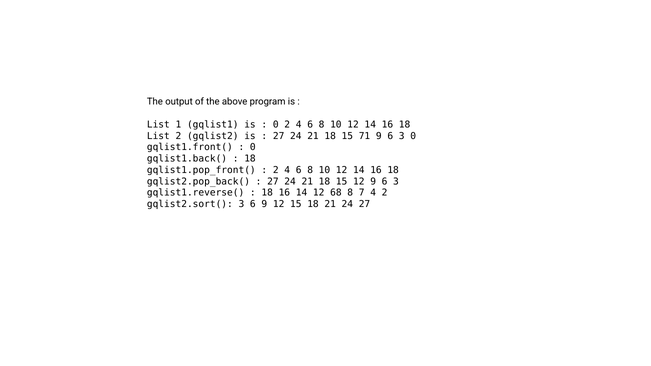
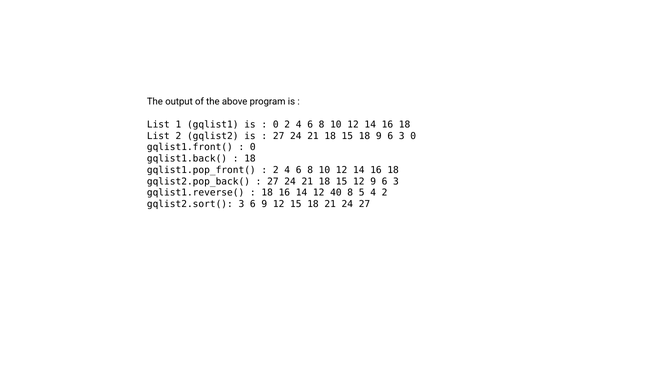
18 15 71: 71 -> 18
68: 68 -> 40
7: 7 -> 5
